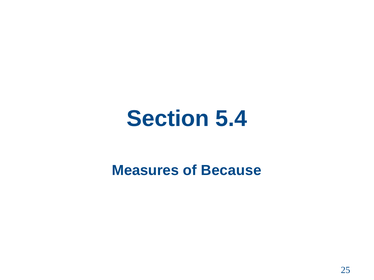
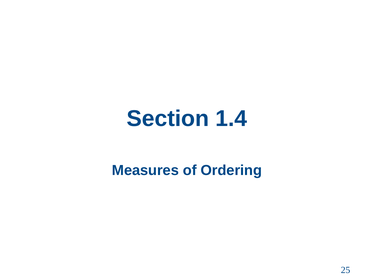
5.4: 5.4 -> 1.4
Because: Because -> Ordering
